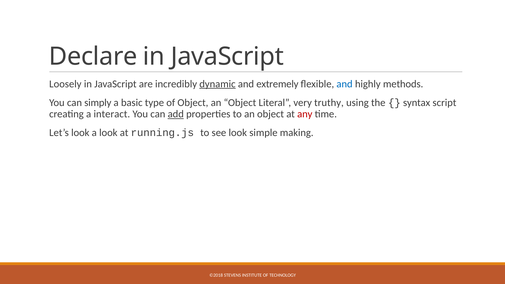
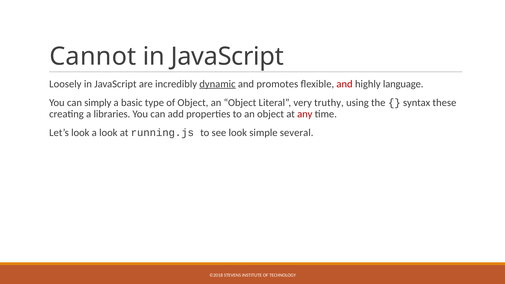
Declare: Declare -> Cannot
extremely: extremely -> promotes
and at (345, 84) colour: blue -> red
methods: methods -> language
script: script -> these
interact: interact -> libraries
add underline: present -> none
making: making -> several
